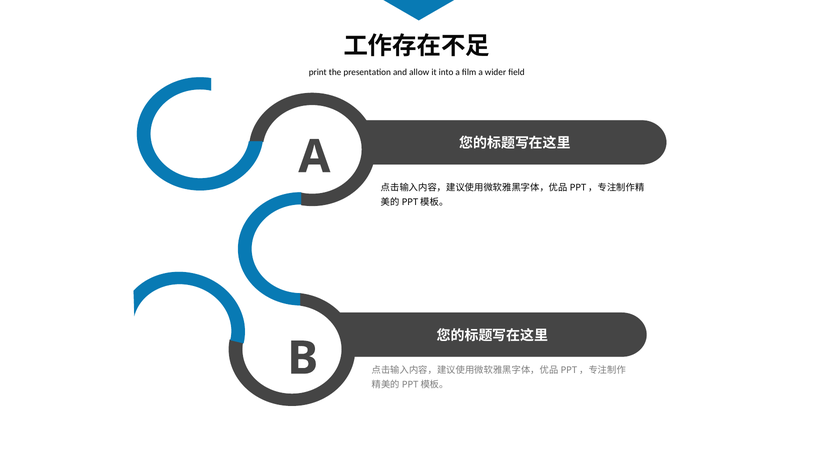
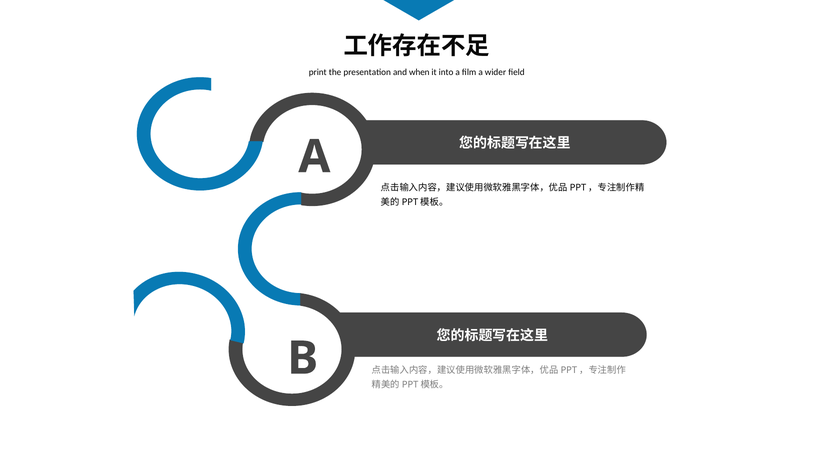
allow: allow -> when
